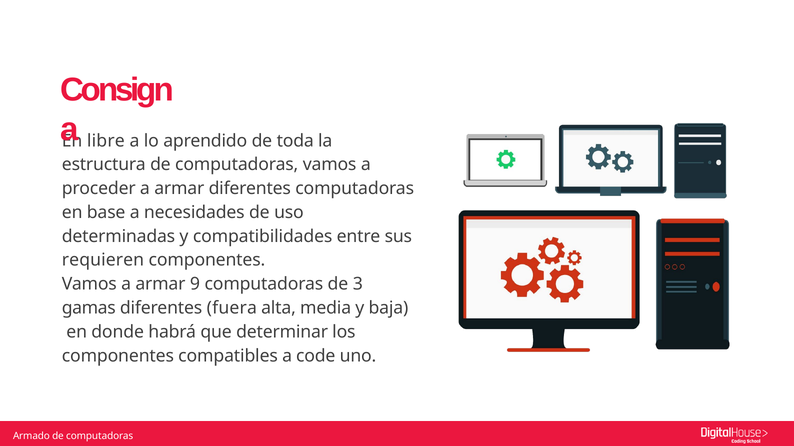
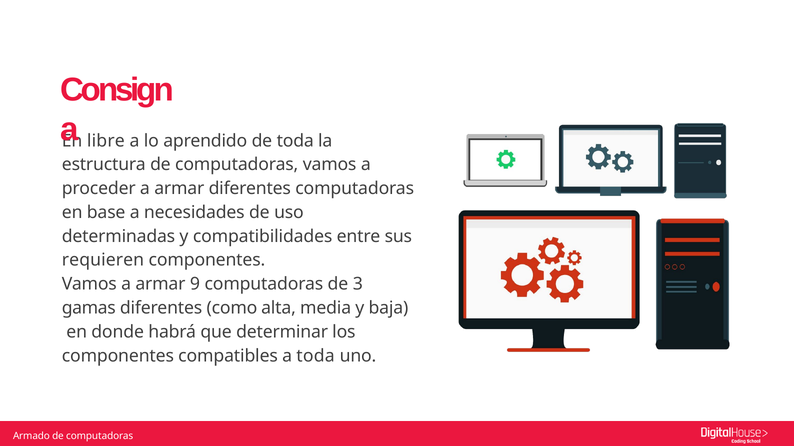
fuera: fuera -> como
a code: code -> toda
